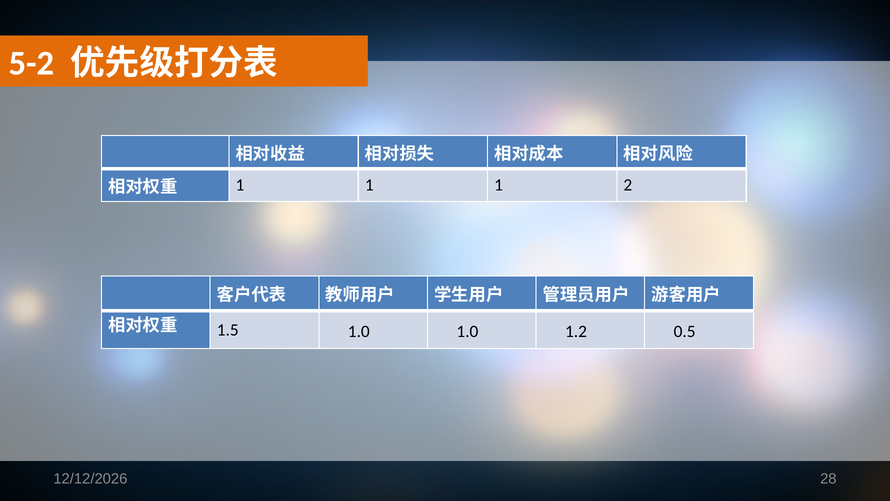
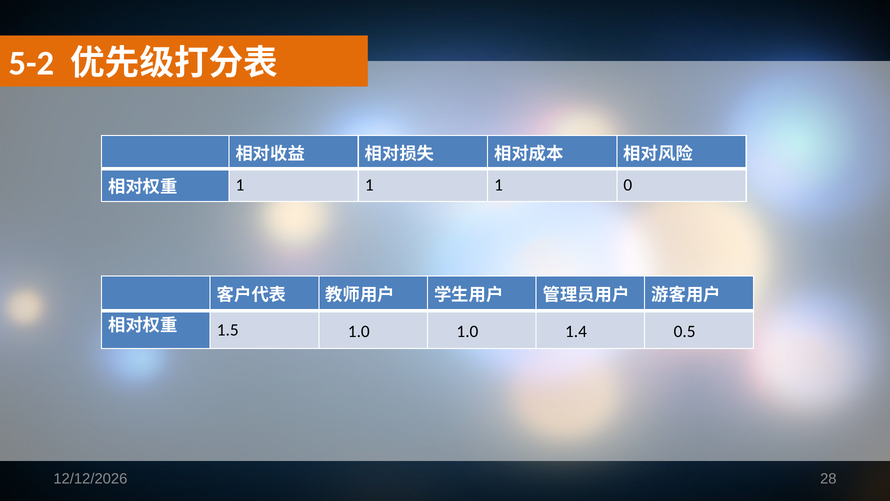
2: 2 -> 0
1.2: 1.2 -> 1.4
